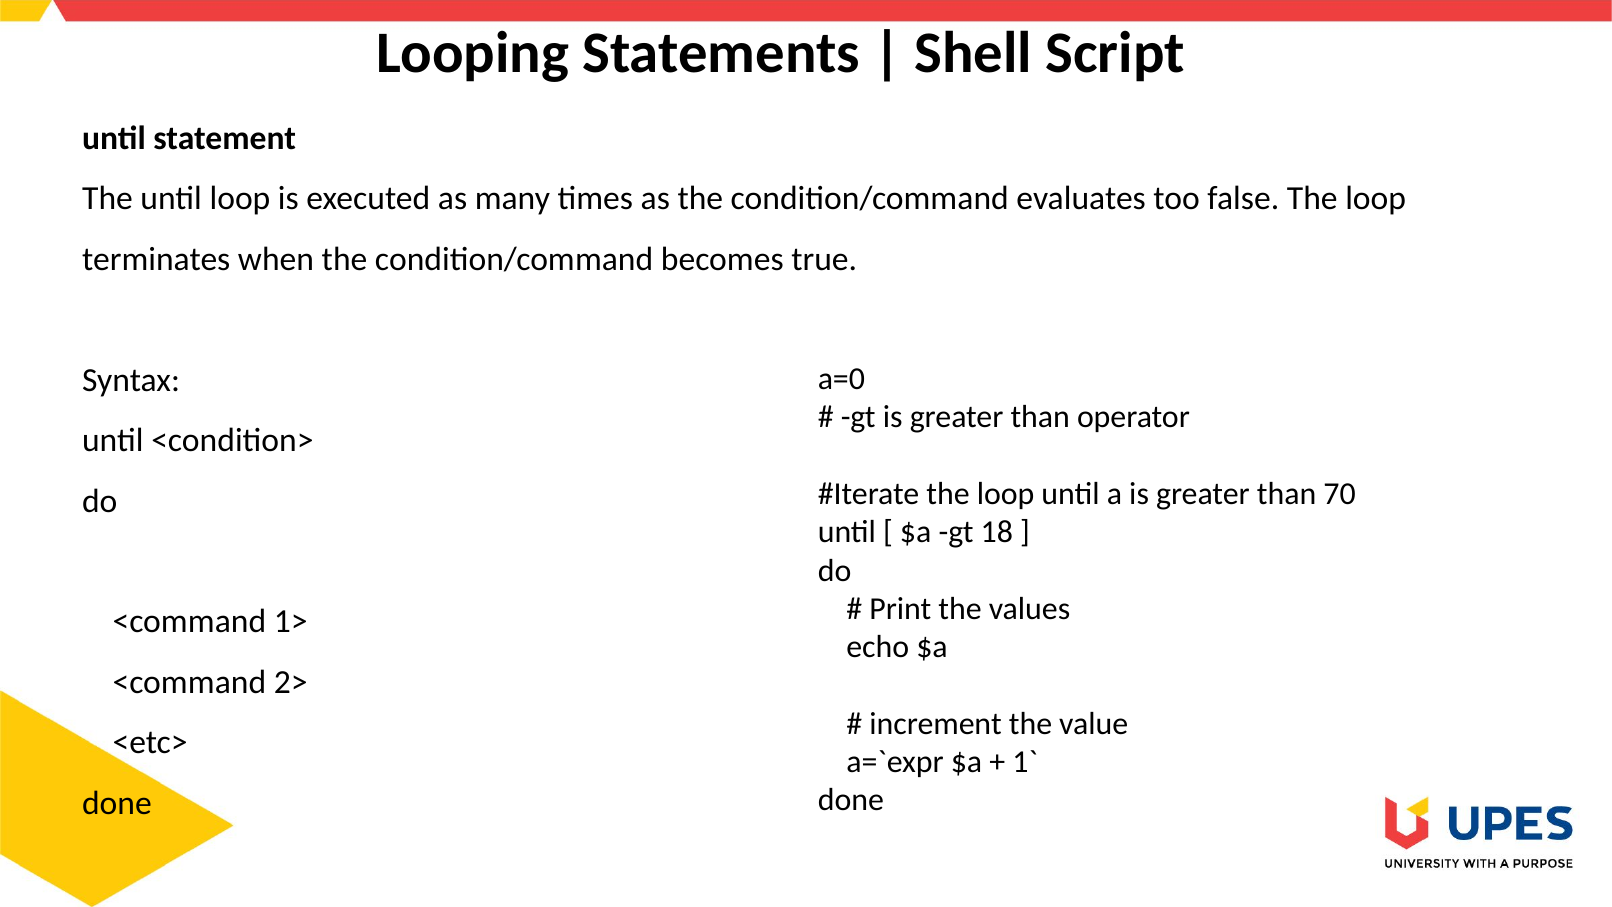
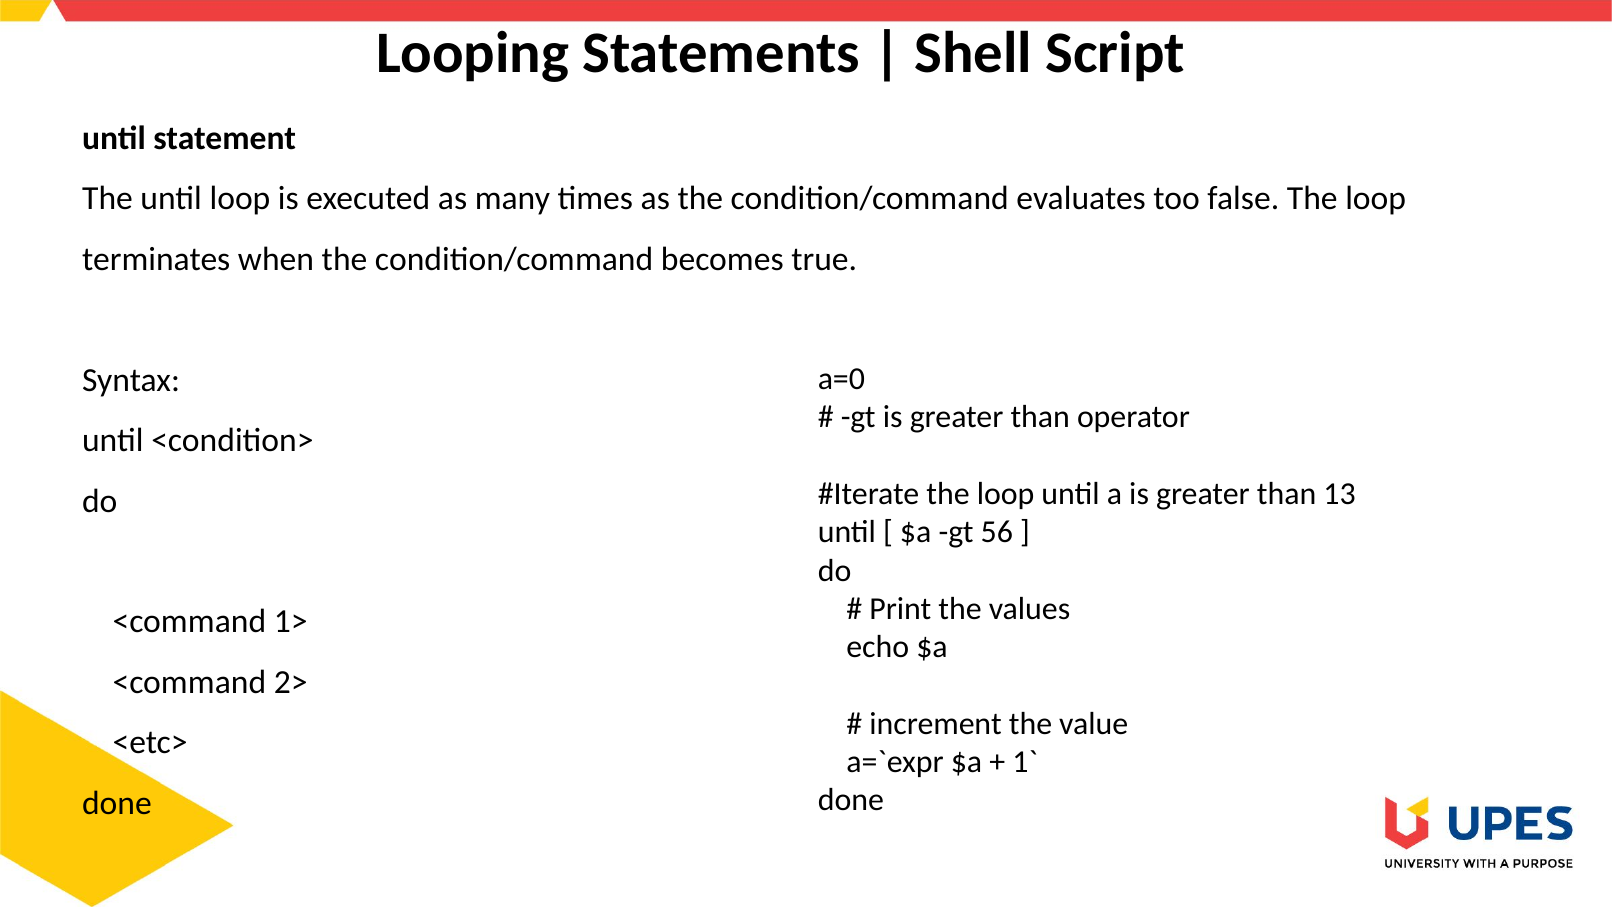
70: 70 -> 13
18: 18 -> 56
